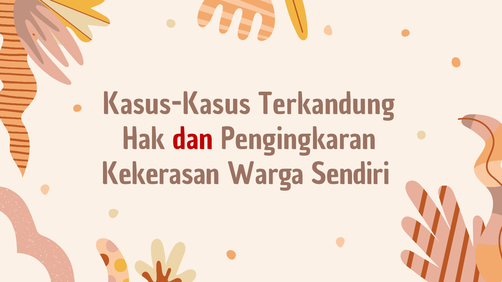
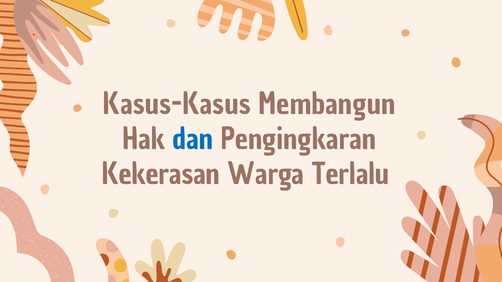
Terkandung: Terkandung -> Membangun
dan colour: red -> blue
Sendiri: Sendiri -> Terlalu
